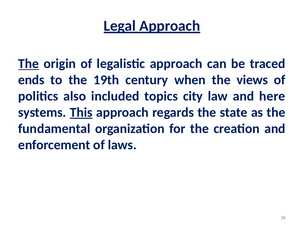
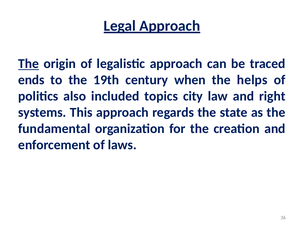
views: views -> helps
here: here -> right
This underline: present -> none
